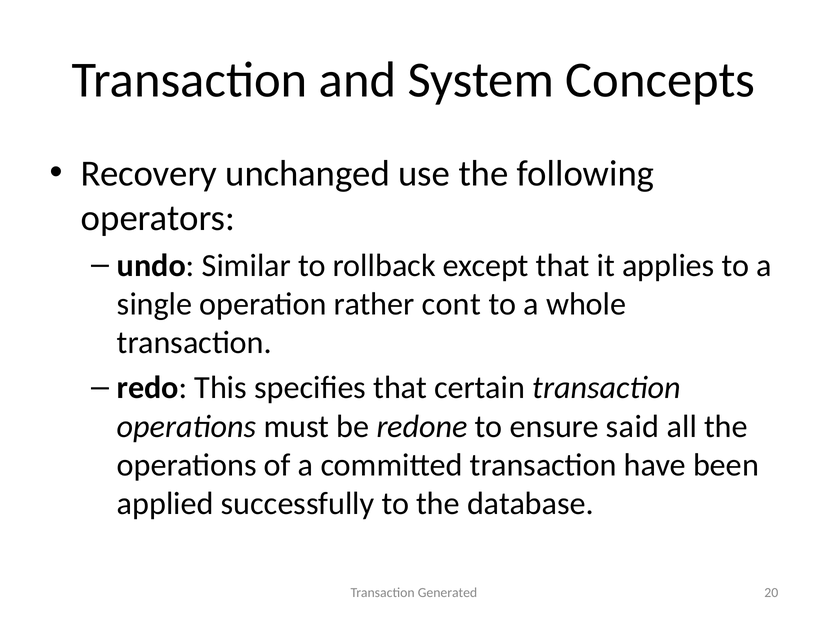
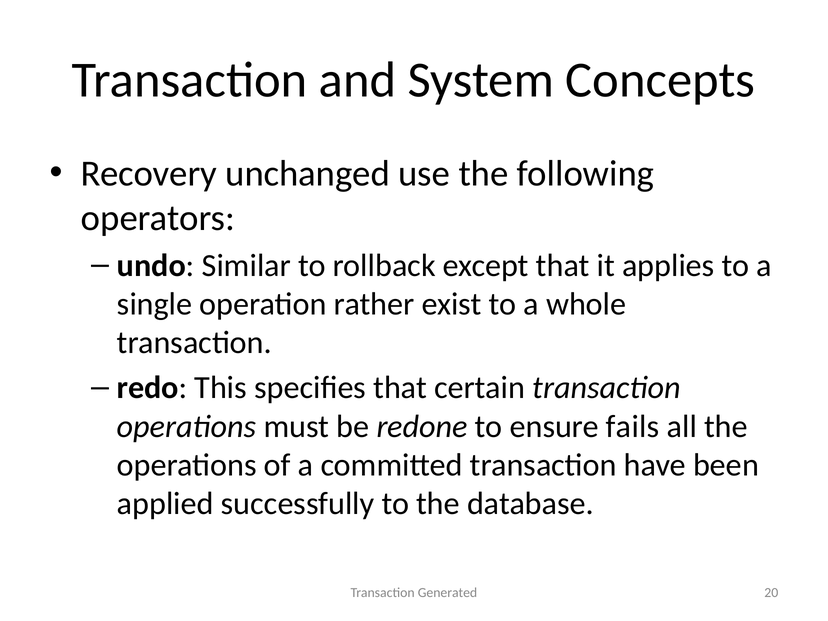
cont: cont -> exist
said: said -> fails
